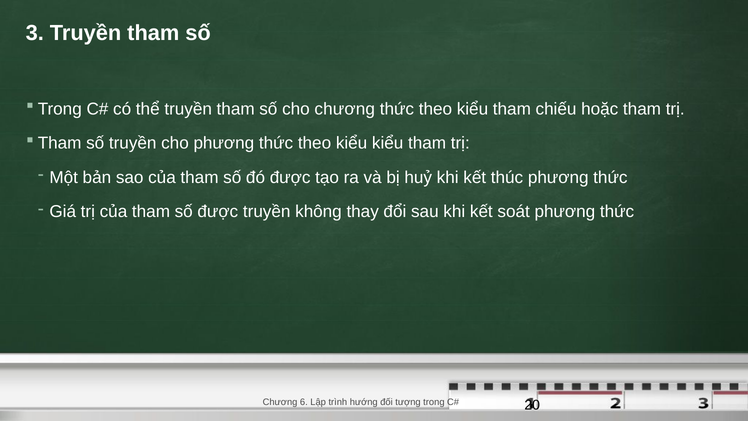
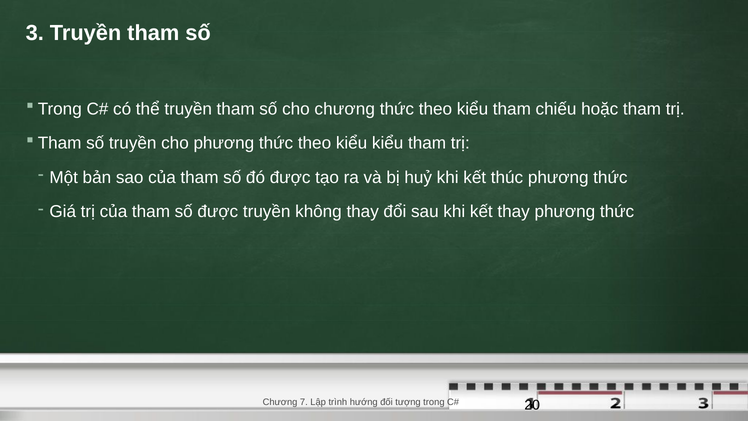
kết soát: soát -> thay
6: 6 -> 7
